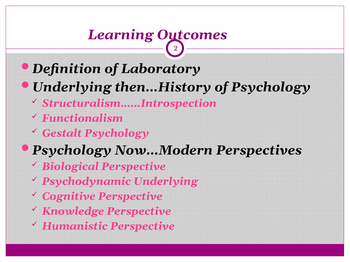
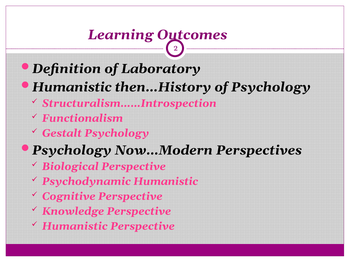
Underlying at (72, 87): Underlying -> Humanistic
Psychodynamic Underlying: Underlying -> Humanistic
